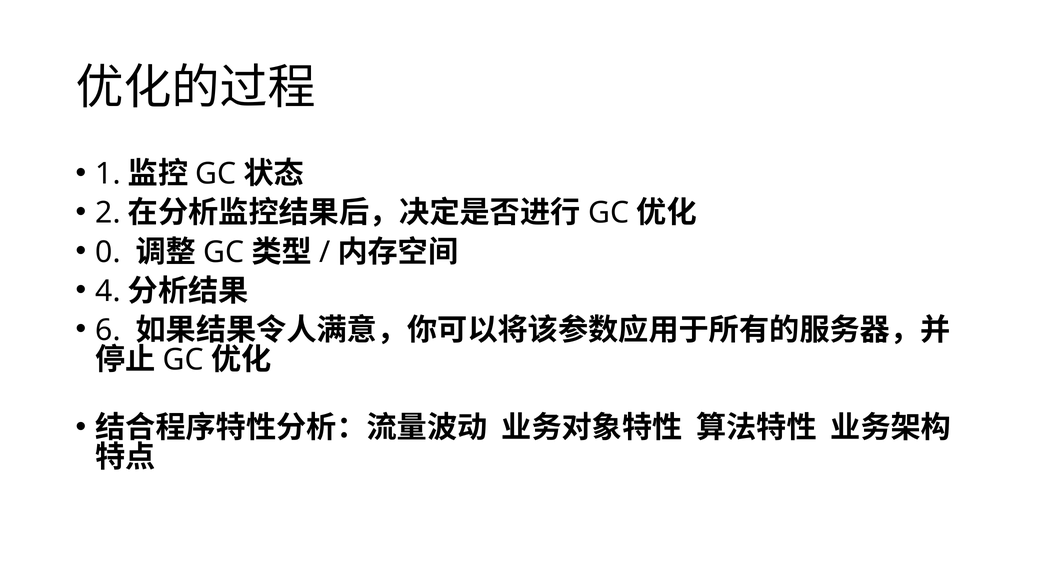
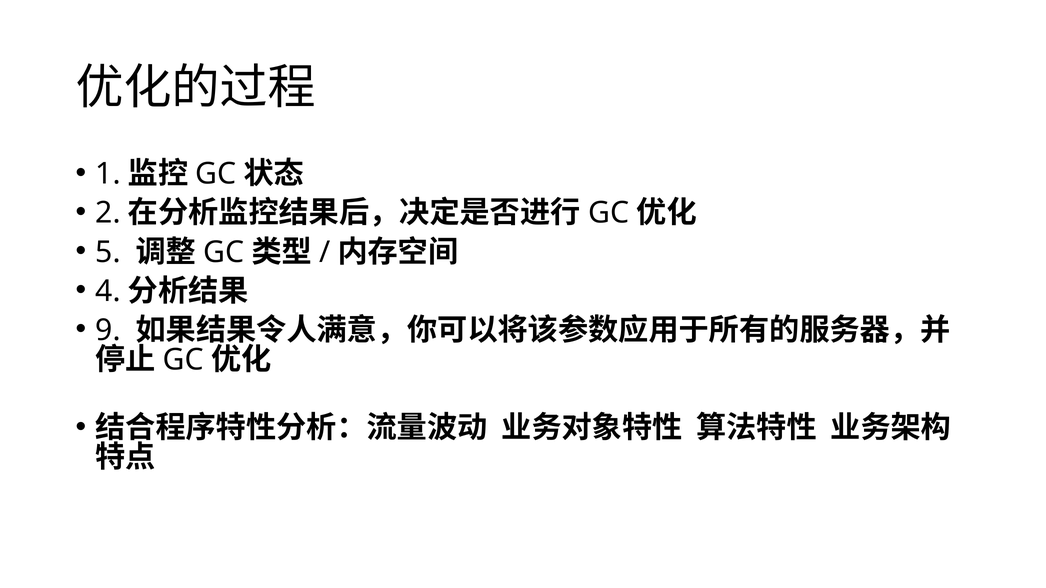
0: 0 -> 5
6: 6 -> 9
